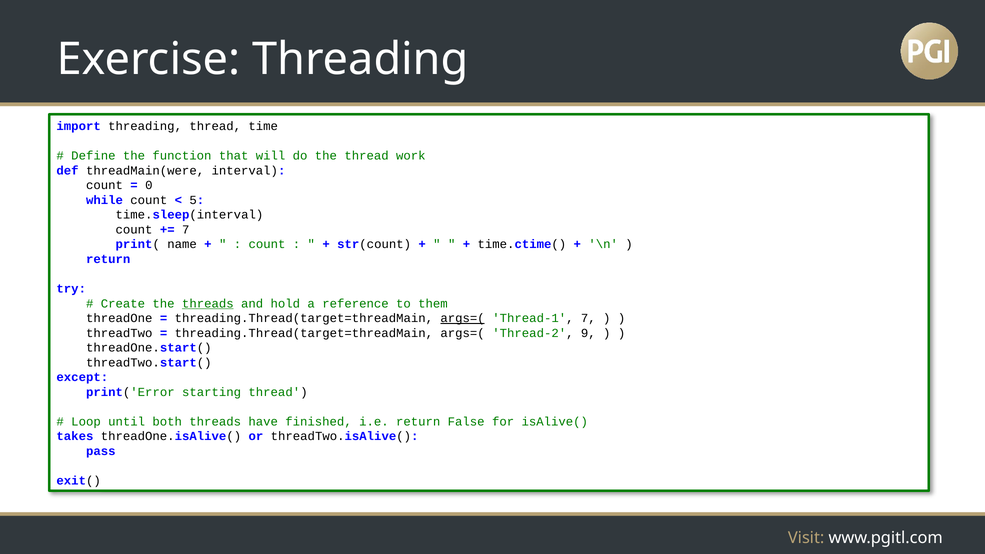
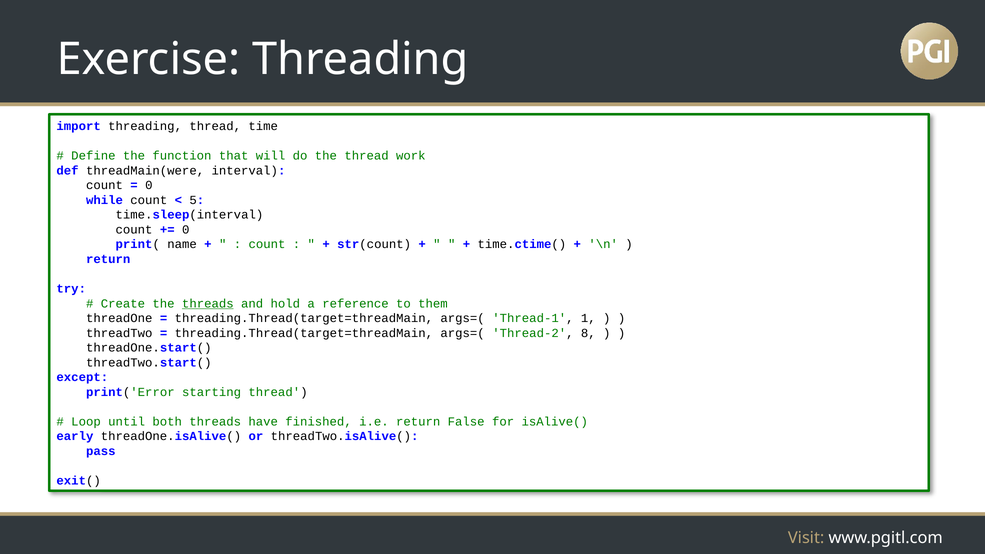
7 at (186, 230): 7 -> 0
args=( at (463, 318) underline: present -> none
Thread-1 7: 7 -> 1
9: 9 -> 8
takes: takes -> early
